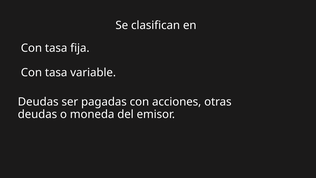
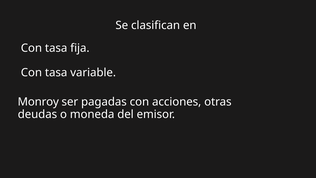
Deudas at (38, 102): Deudas -> Monroy
